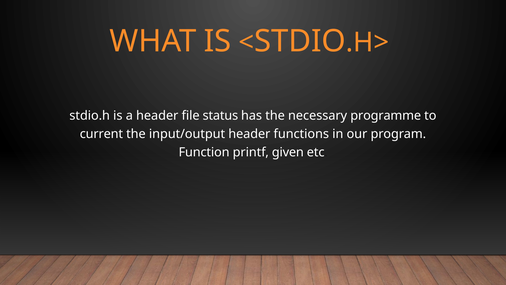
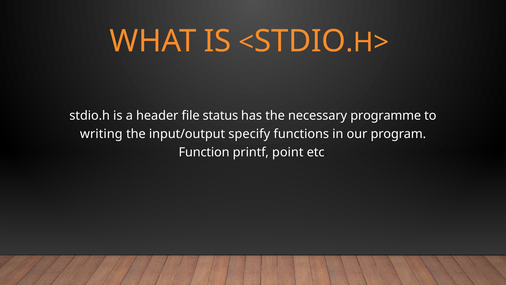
current: current -> writing
input/output header: header -> specify
given: given -> point
